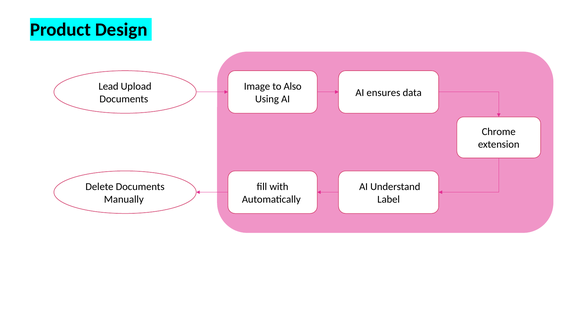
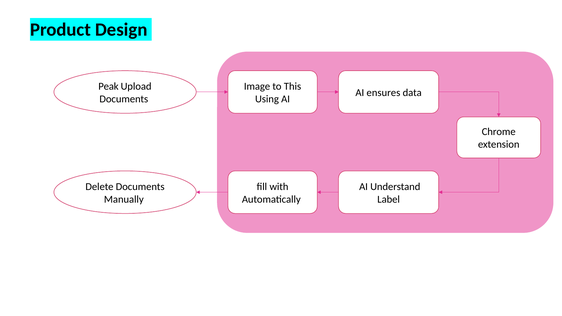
Lead: Lead -> Peak
Also: Also -> This
